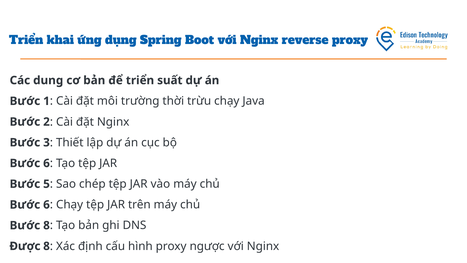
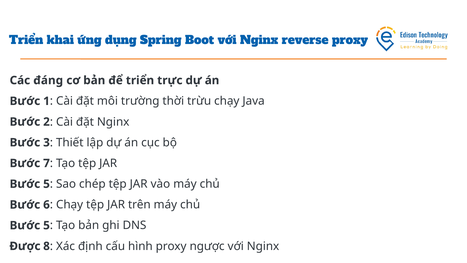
dung: dung -> đáng
suất: suất -> trực
6 at (47, 163): 6 -> 7
8 at (47, 225): 8 -> 5
